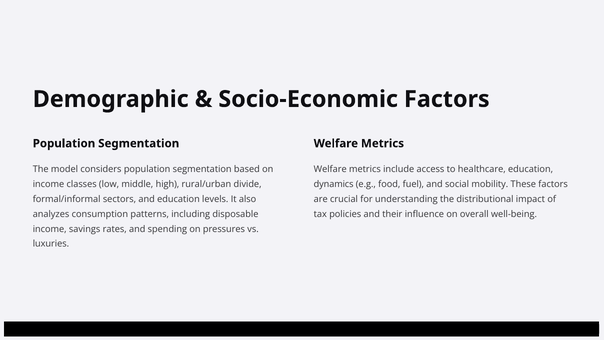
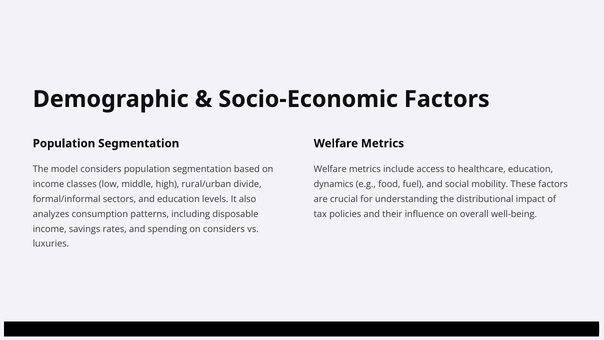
on pressures: pressures -> considers
